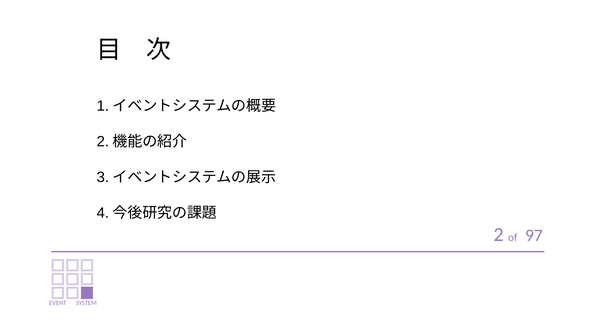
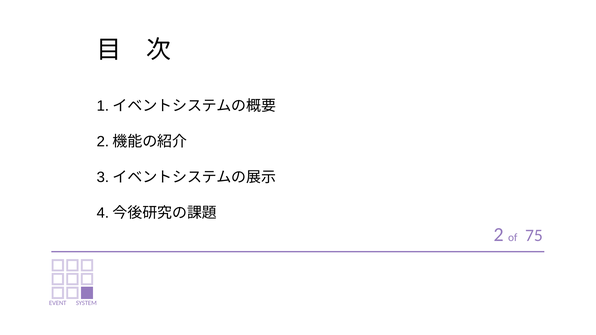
97: 97 -> 75
